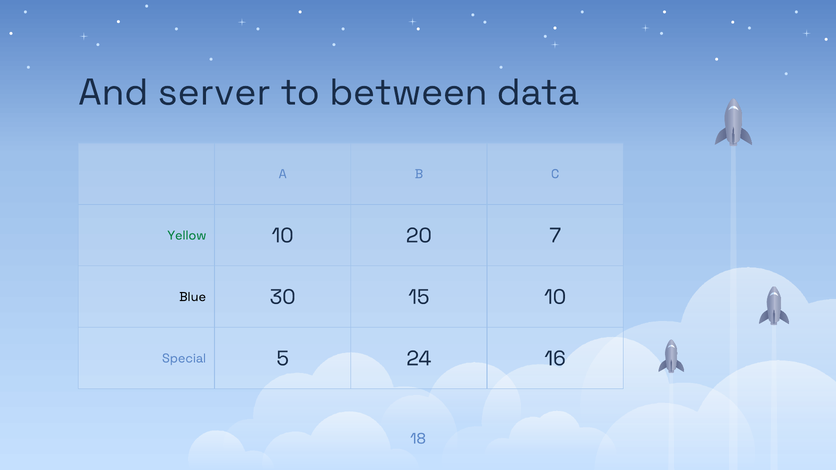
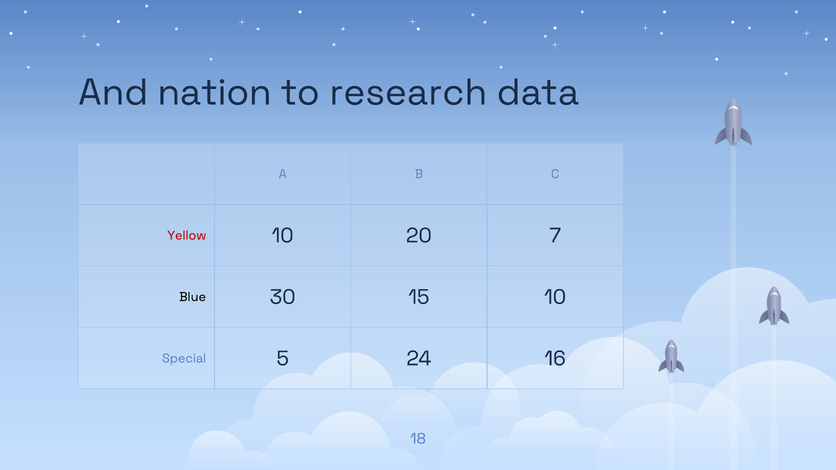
server: server -> nation
between: between -> research
Yellow colour: green -> red
